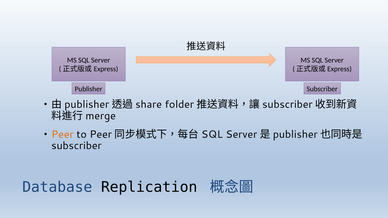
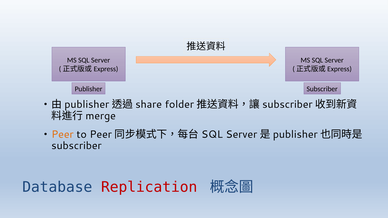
Replication colour: black -> red
